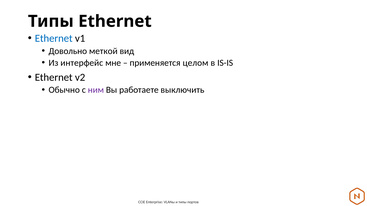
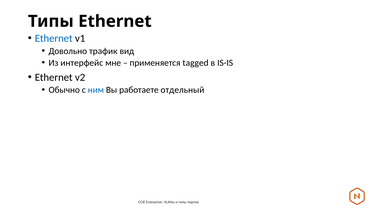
меткой: меткой -> трафик
целом: целом -> tagged
ним colour: purple -> blue
выключить: выключить -> отдельный
